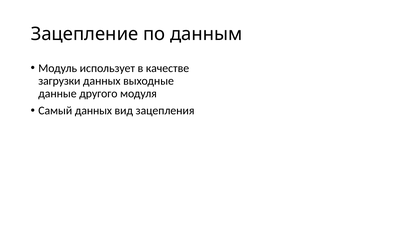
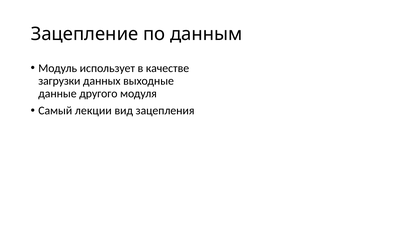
Самый данных: данных -> лекции
